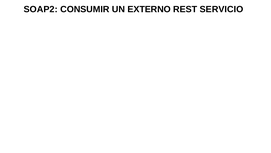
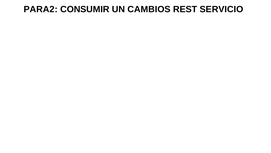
SOAP2: SOAP2 -> PARA2
EXTERNO: EXTERNO -> CAMBIOS
